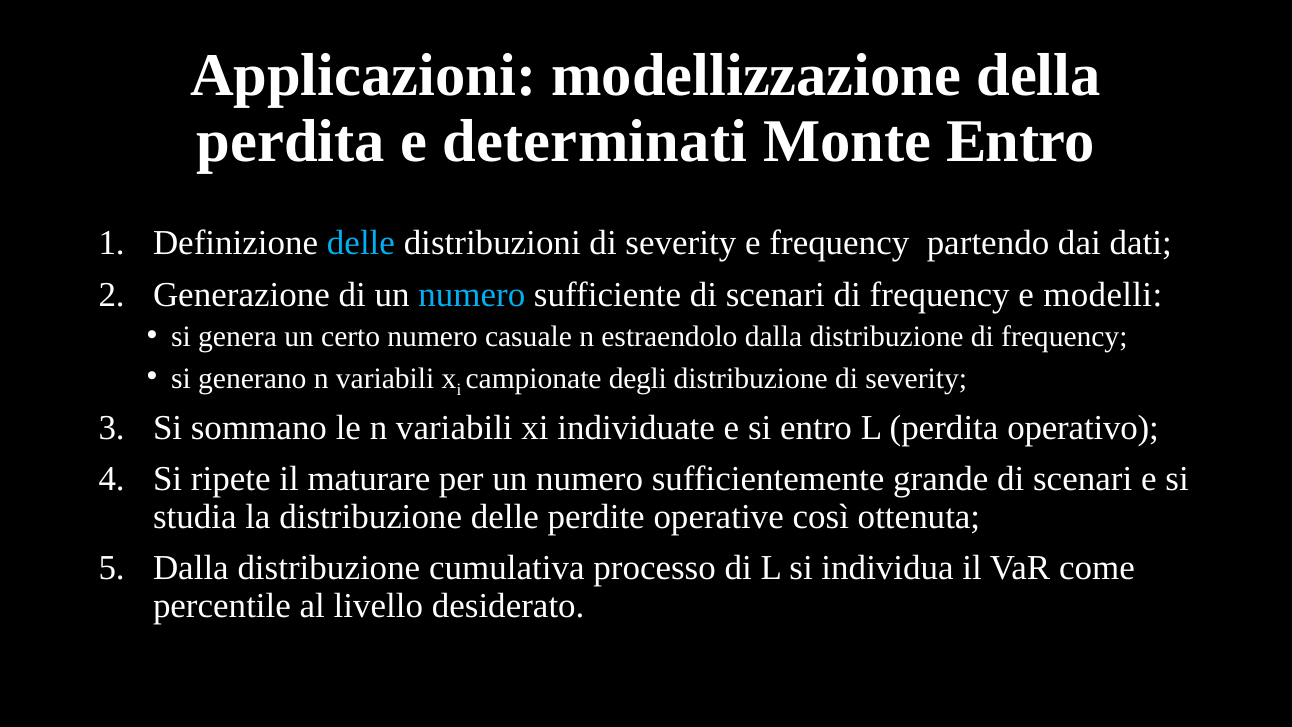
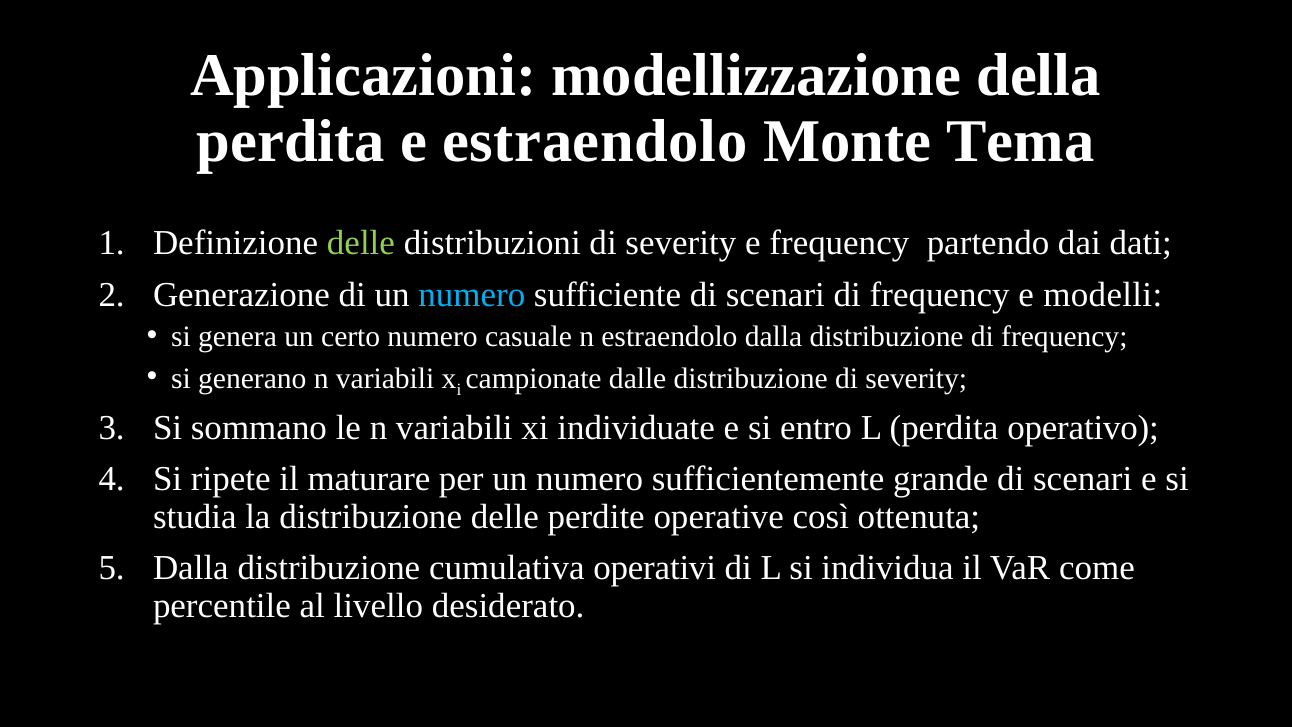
e determinati: determinati -> estraendolo
Monte Entro: Entro -> Tema
delle at (361, 243) colour: light blue -> light green
degli: degli -> dalle
processo: processo -> operativi
